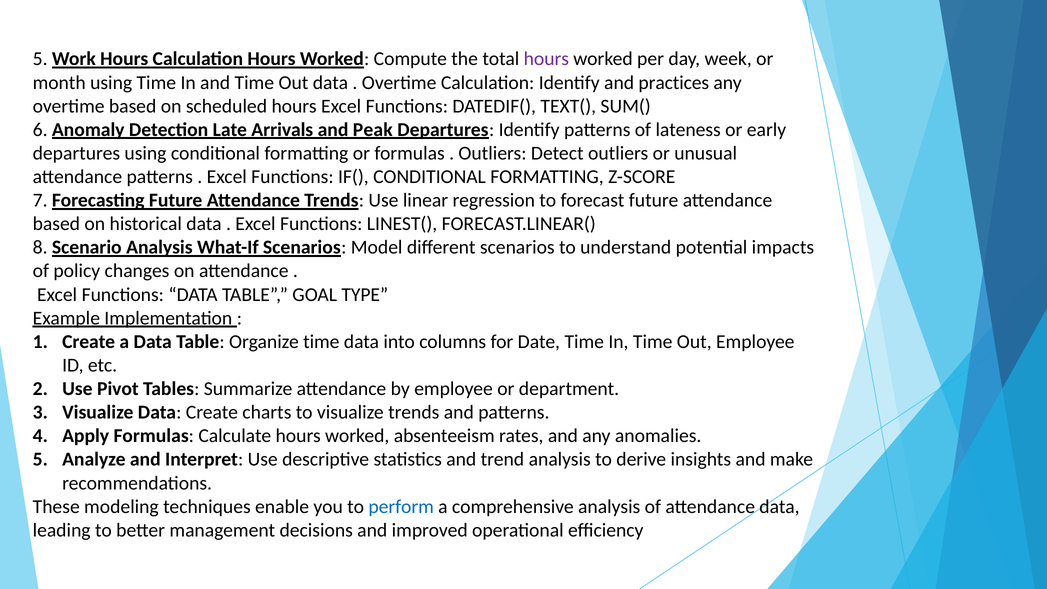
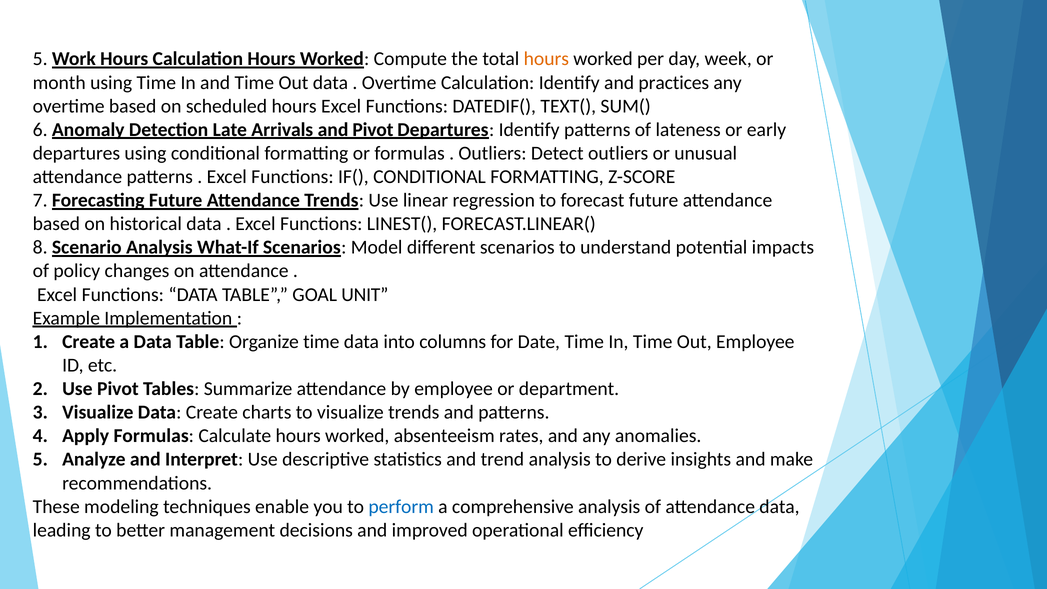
hours at (546, 59) colour: purple -> orange
and Peak: Peak -> Pivot
TYPE: TYPE -> UNIT
